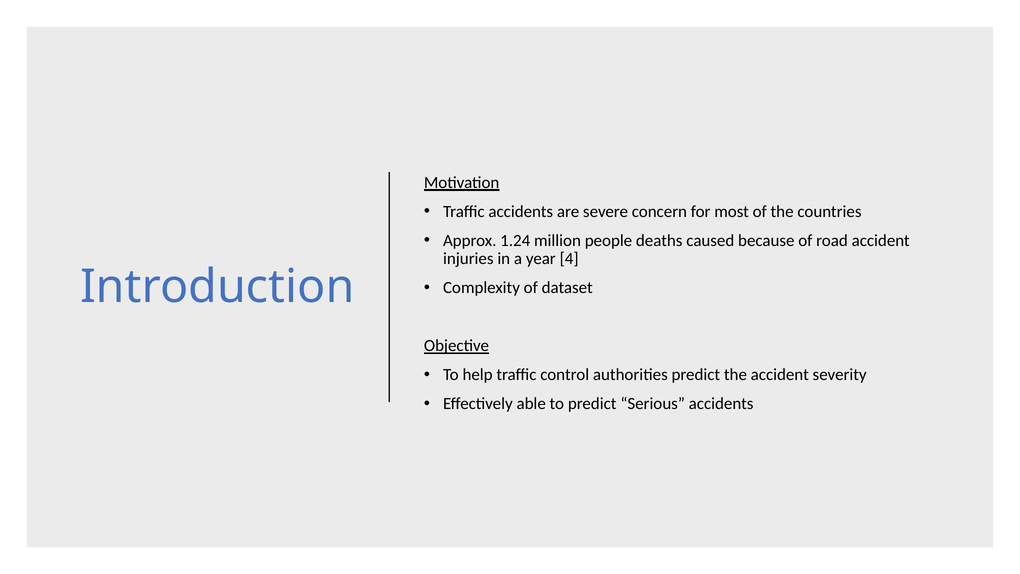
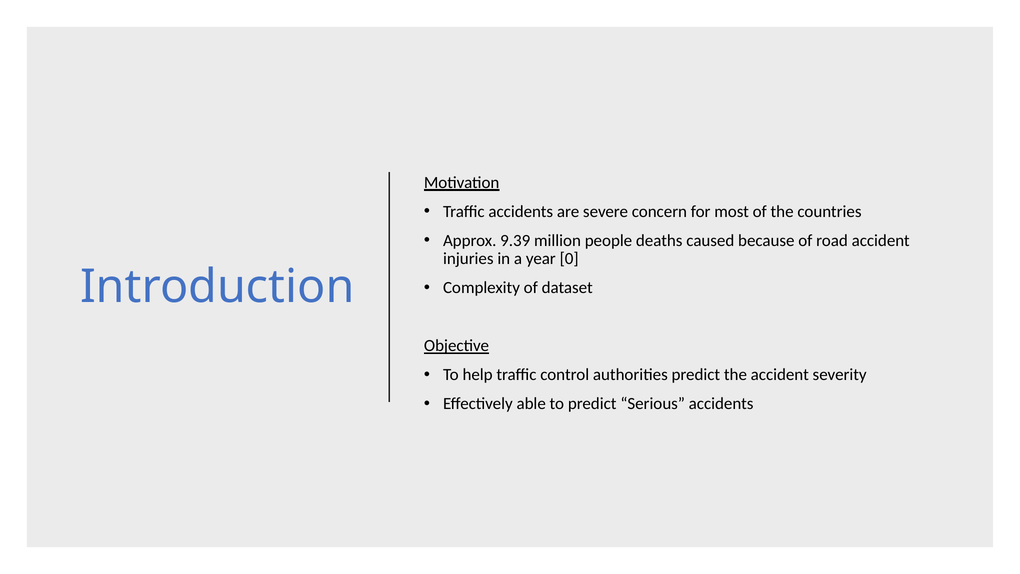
1.24: 1.24 -> 9.39
4: 4 -> 0
